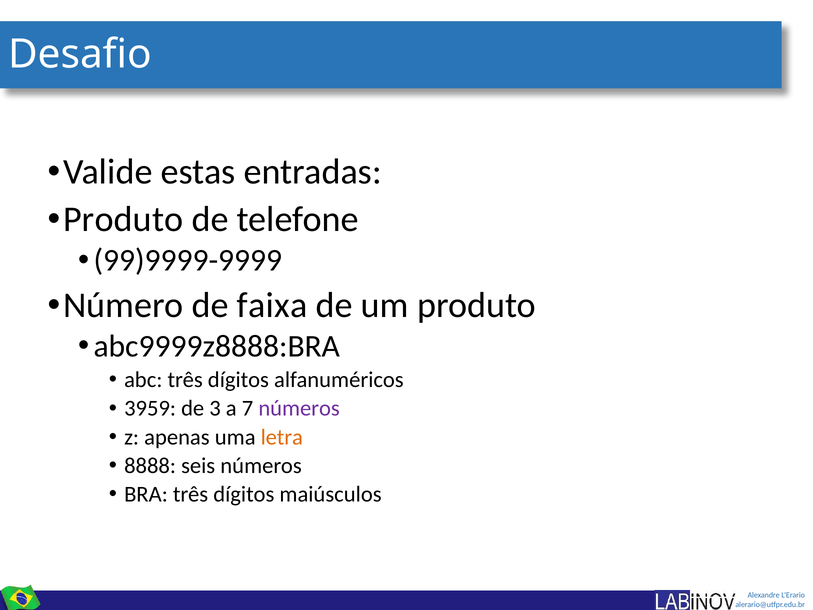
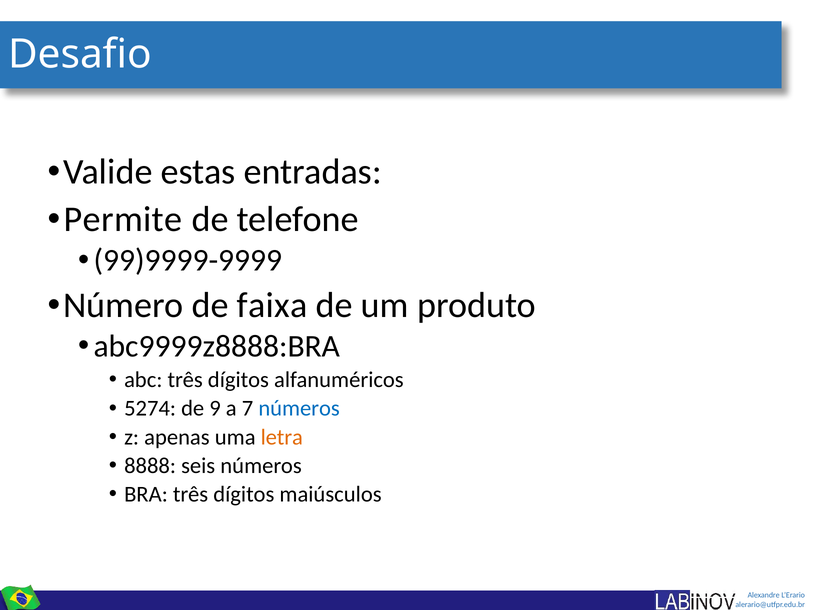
Produto at (123, 219): Produto -> Permite
3959: 3959 -> 5274
3: 3 -> 9
números at (299, 408) colour: purple -> blue
